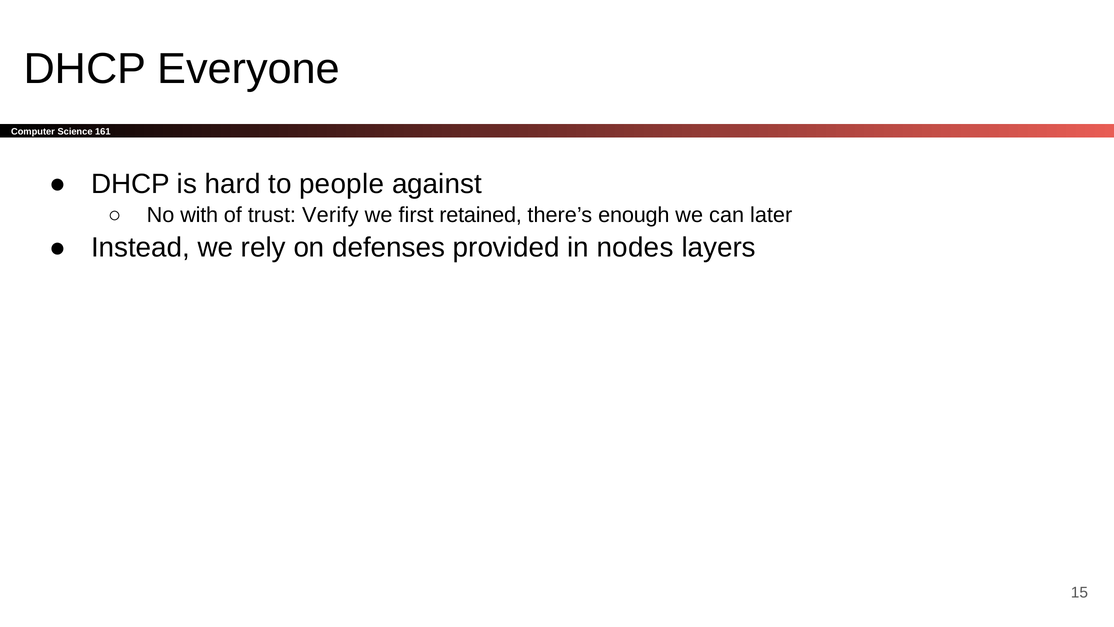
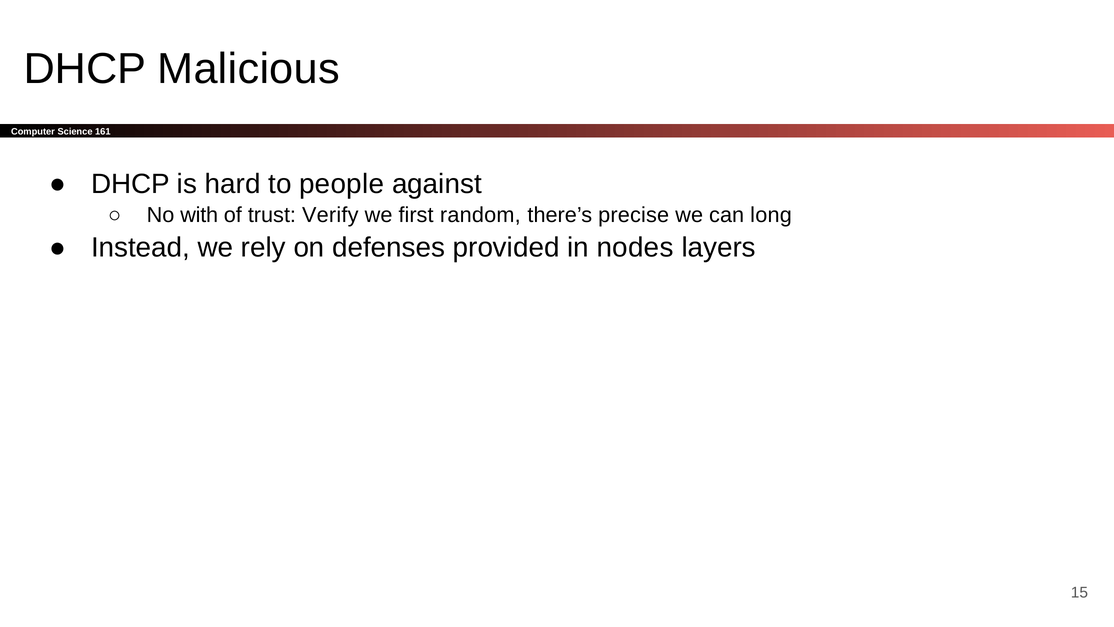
Everyone: Everyone -> Malicious
retained: retained -> random
enough: enough -> precise
later: later -> long
